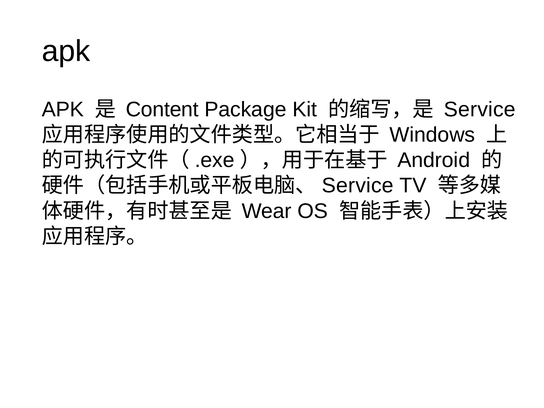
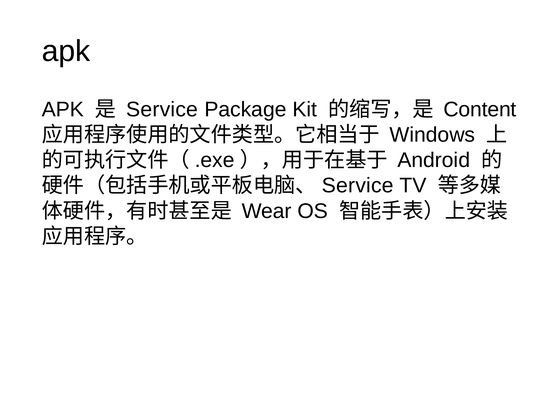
Content at (162, 109): Content -> Service
Service at (480, 109): Service -> Content
